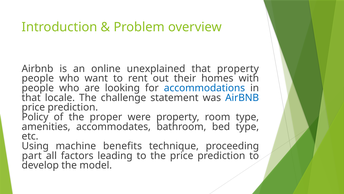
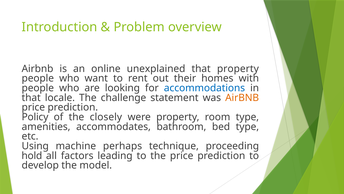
AirBNB at (242, 98) colour: blue -> orange
proper: proper -> closely
benefits: benefits -> perhaps
part: part -> hold
